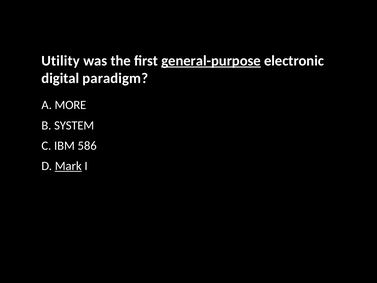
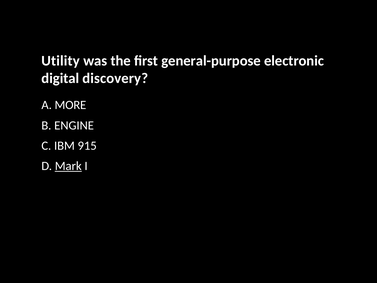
general-purpose underline: present -> none
paradigm: paradigm -> discovery
SYSTEM: SYSTEM -> ENGINE
586: 586 -> 915
